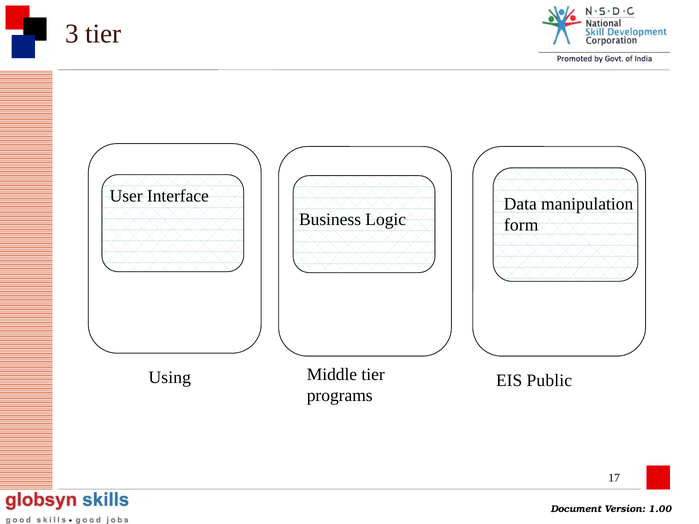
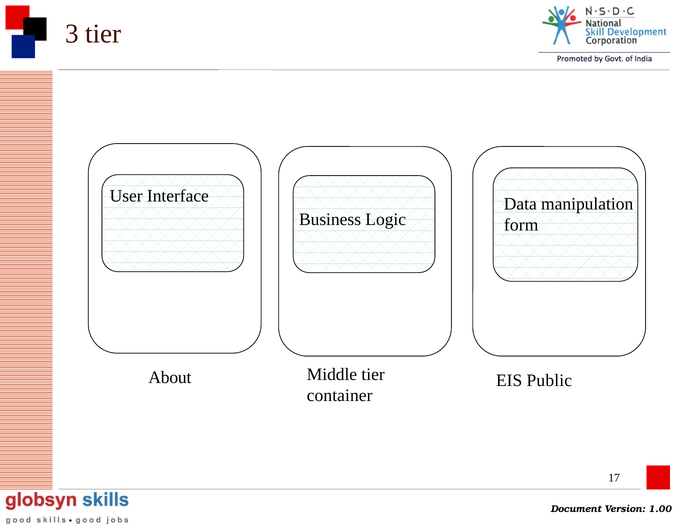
Using: Using -> About
programs: programs -> container
